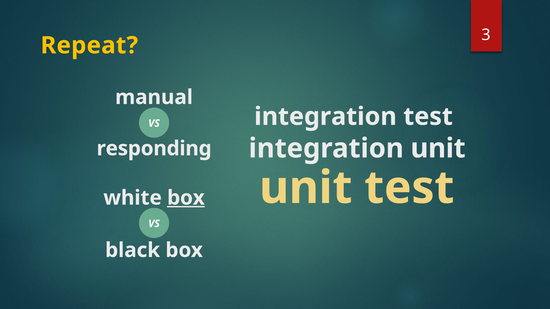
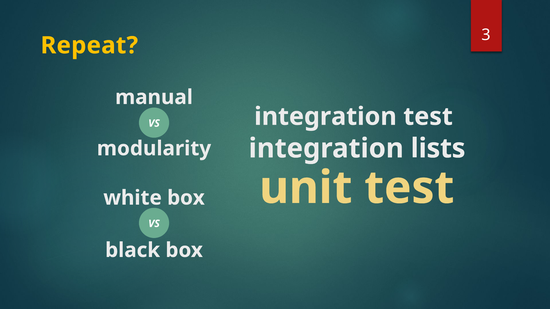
integration unit: unit -> lists
responding: responding -> modularity
box at (186, 198) underline: present -> none
